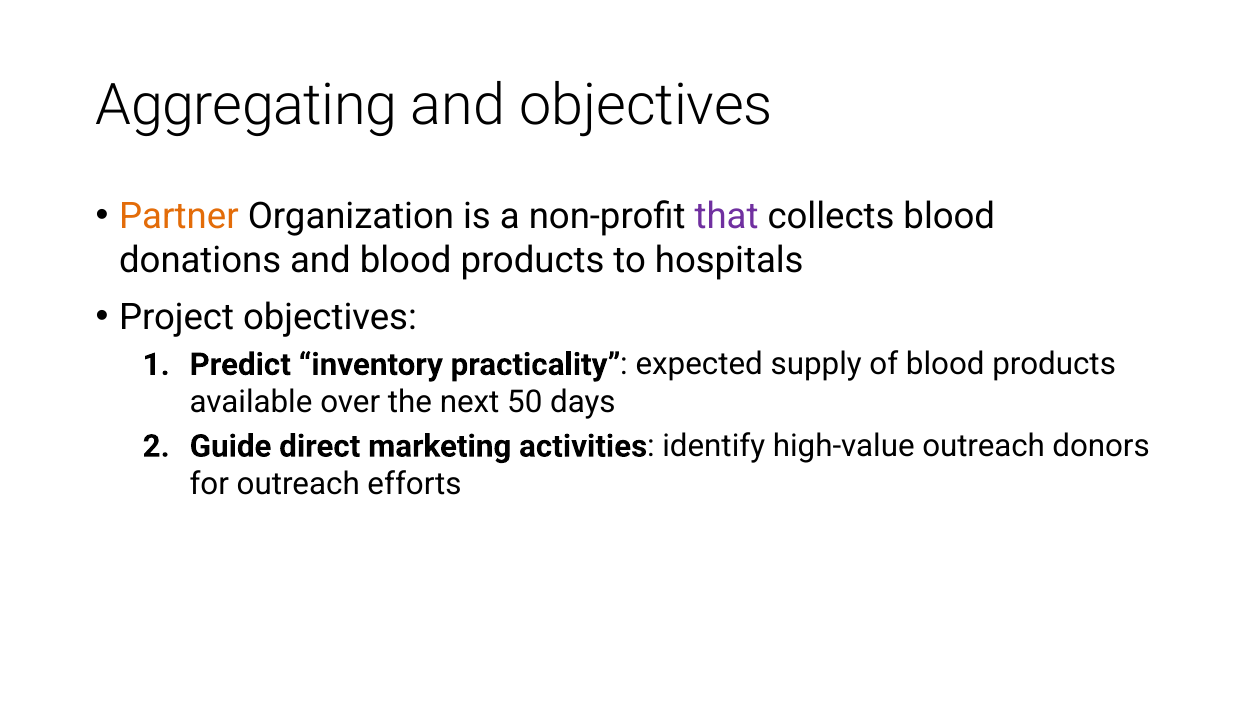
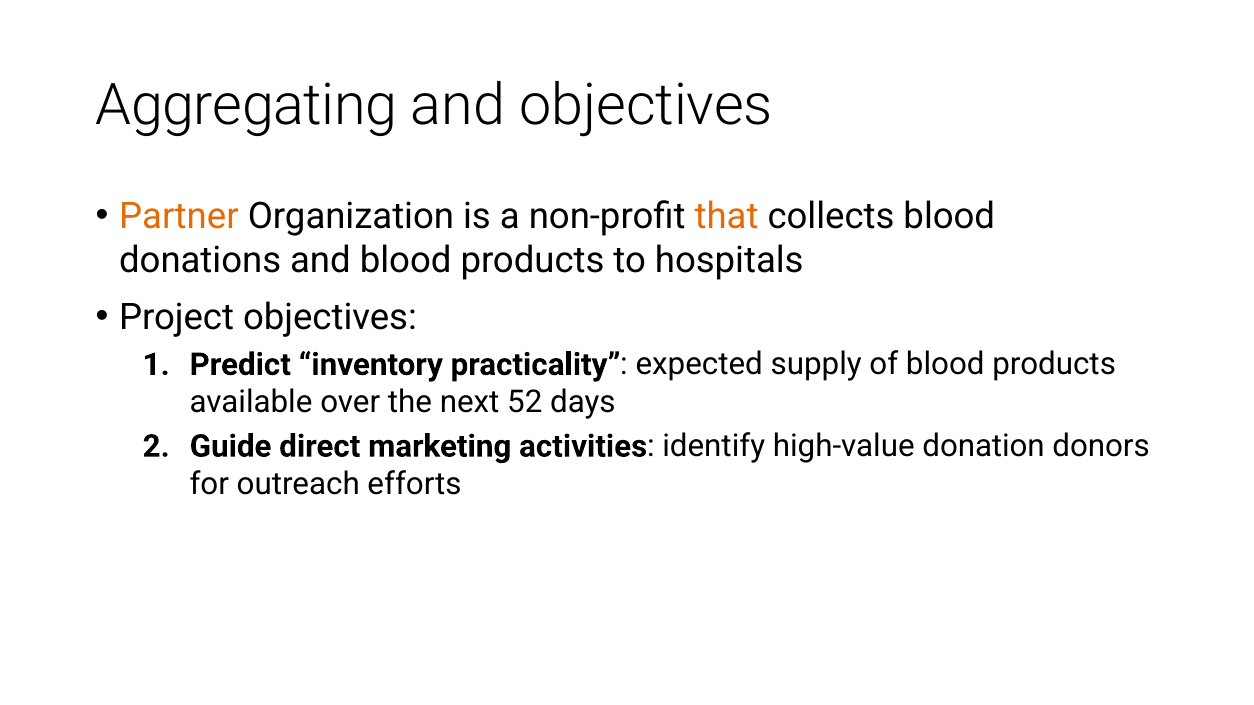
that colour: purple -> orange
50: 50 -> 52
high-value outreach: outreach -> donation
